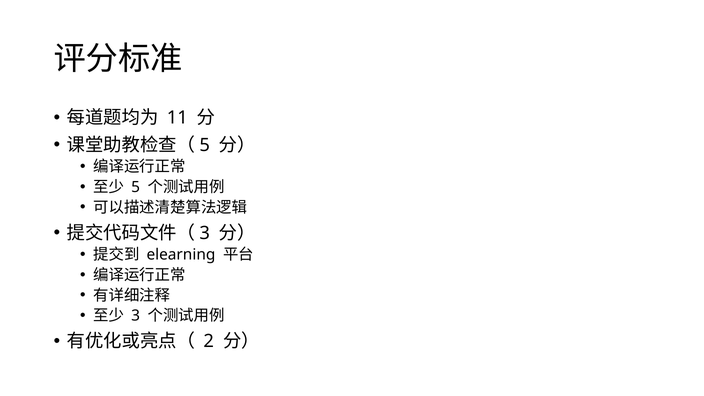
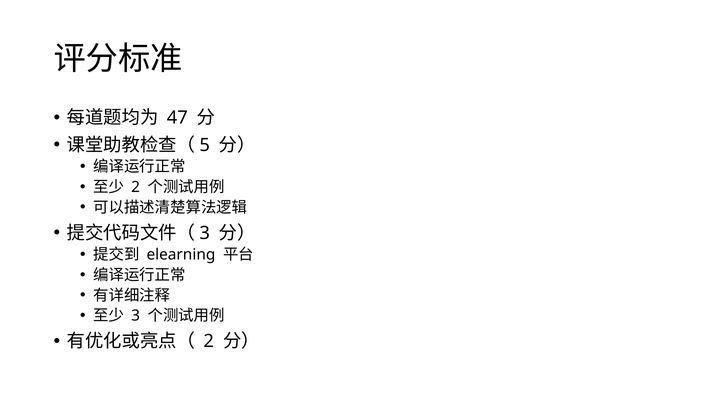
11: 11 -> 47
5 at (136, 187): 5 -> 2
